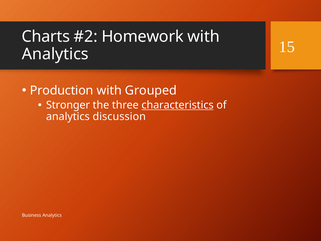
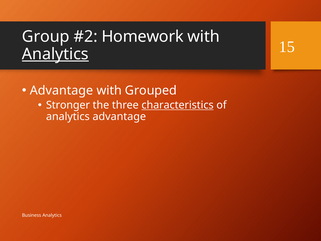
Charts: Charts -> Group
Analytics at (55, 54) underline: none -> present
Production at (62, 90): Production -> Advantage
analytics discussion: discussion -> advantage
